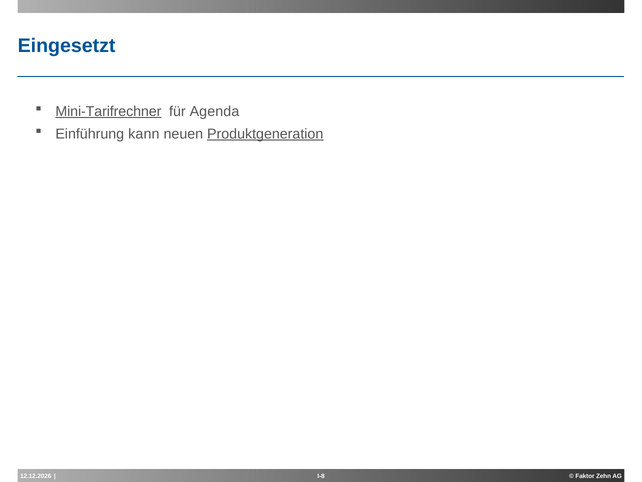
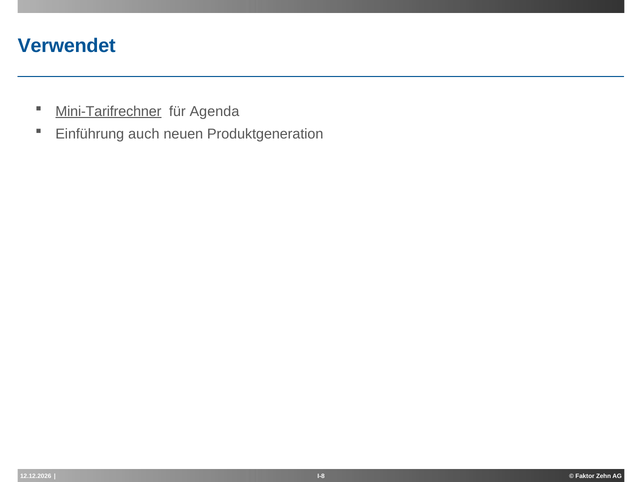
Eingesetzt: Eingesetzt -> Verwendet
kann: kann -> auch
Produktgeneration underline: present -> none
